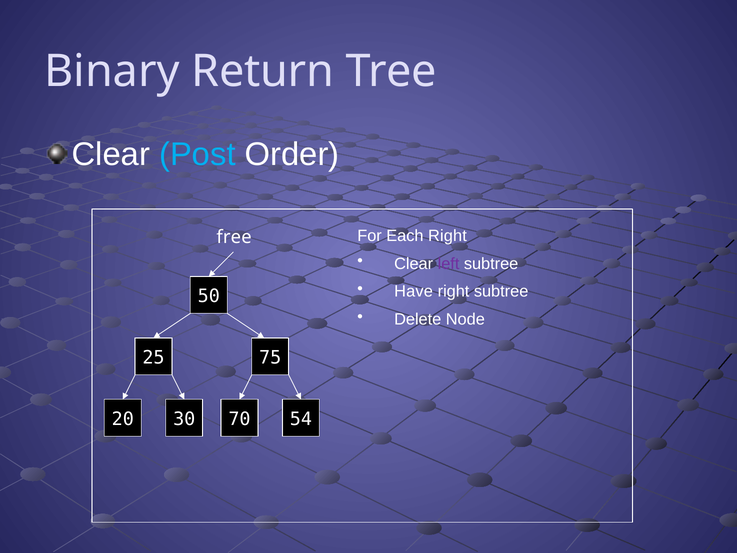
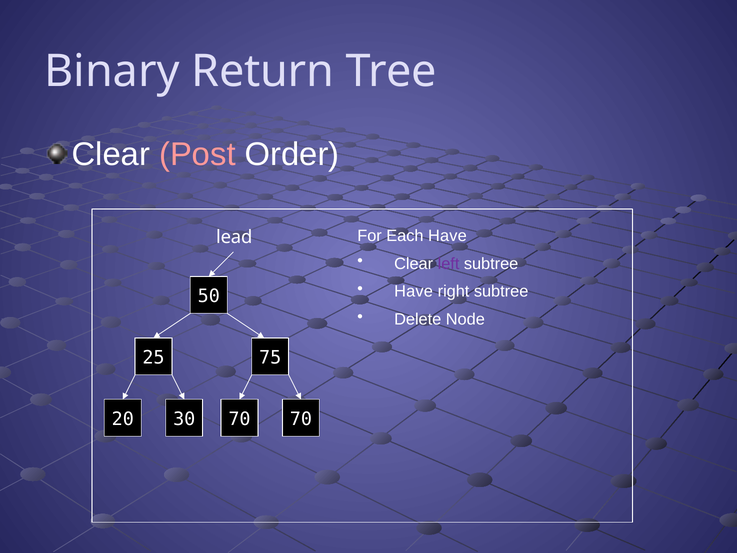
Post colour: light blue -> pink
Each Right: Right -> Have
free: free -> lead
70 54: 54 -> 70
